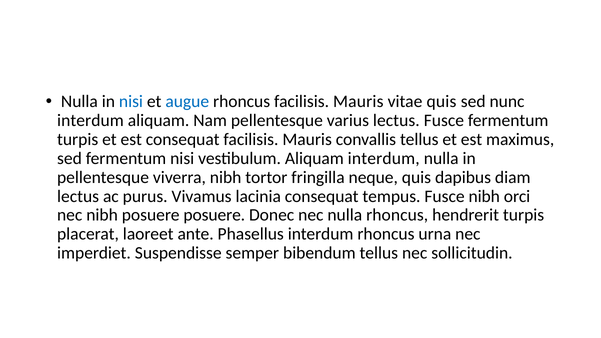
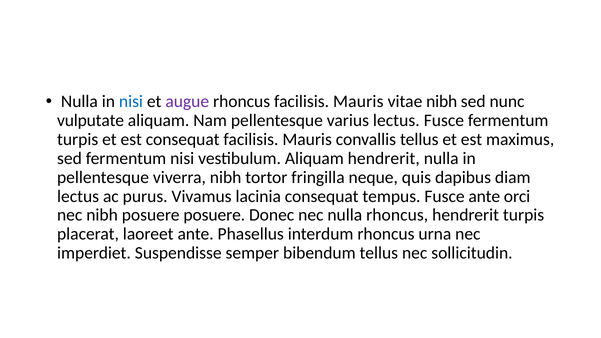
augue colour: blue -> purple
vitae quis: quis -> nibh
interdum at (90, 121): interdum -> vulputate
Aliquam interdum: interdum -> hendrerit
Fusce nibh: nibh -> ante
